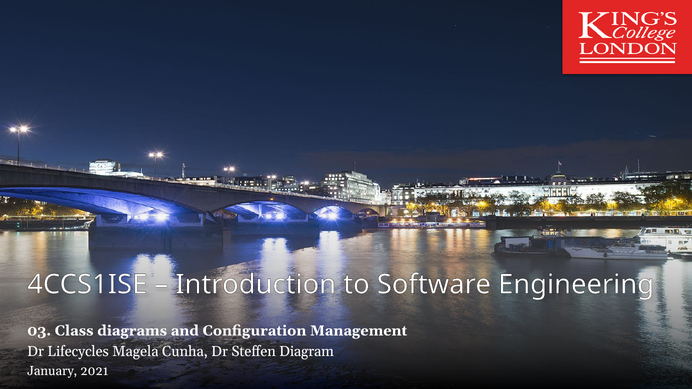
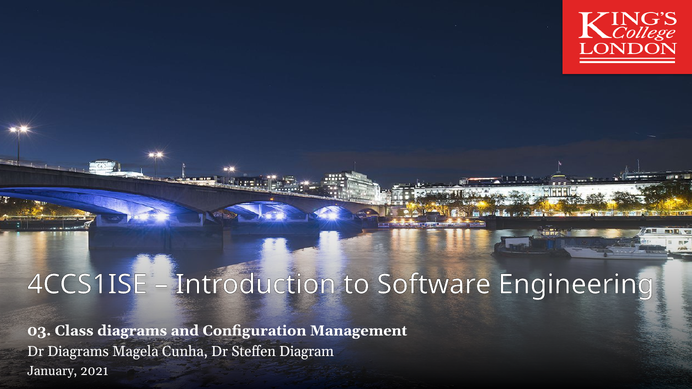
Dr Lifecycles: Lifecycles -> Diagrams
